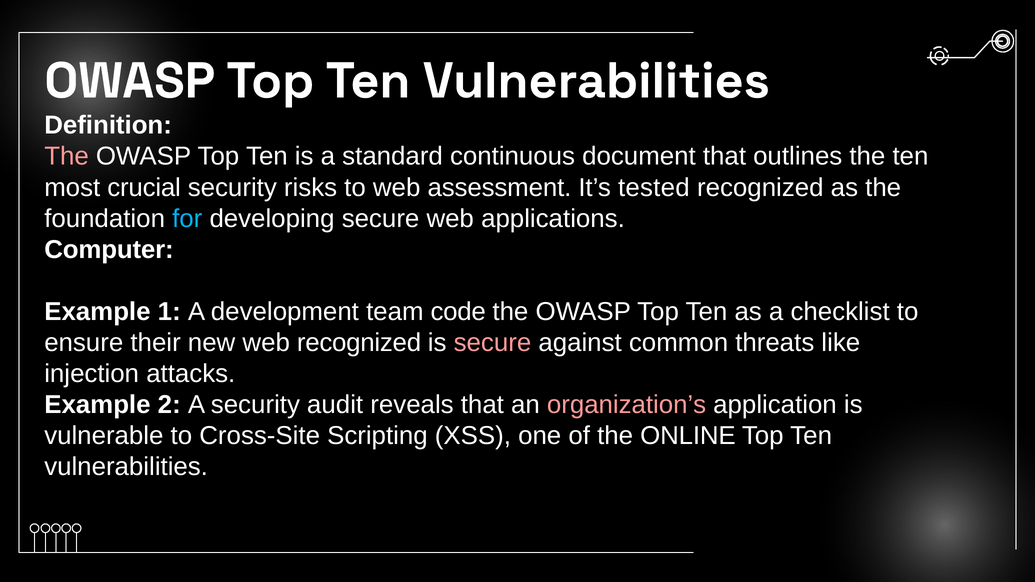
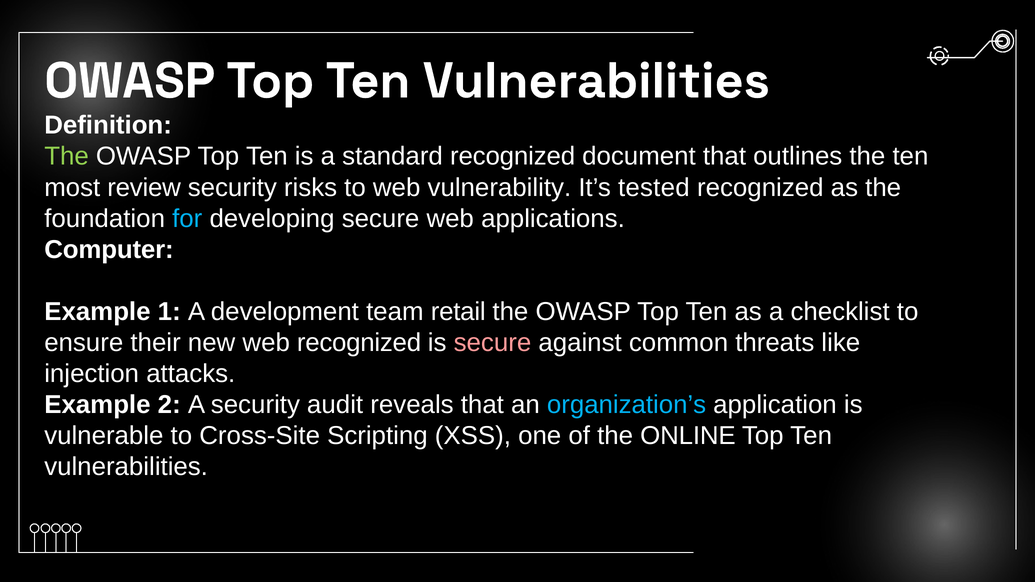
The at (67, 156) colour: pink -> light green
standard continuous: continuous -> recognized
crucial: crucial -> review
assessment: assessment -> vulnerability
code: code -> retail
organization’s colour: pink -> light blue
